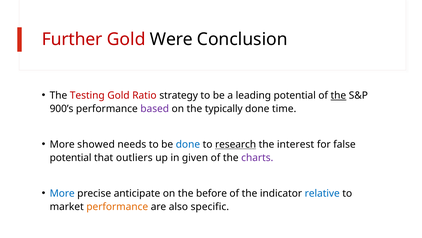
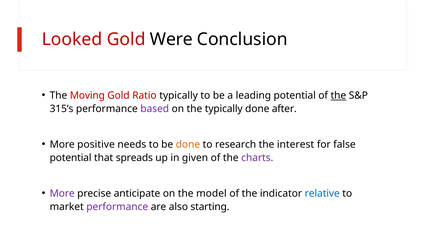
Further: Further -> Looked
Testing: Testing -> Moving
Ratio strategy: strategy -> typically
900’s: 900’s -> 315’s
time: time -> after
showed: showed -> positive
done at (188, 144) colour: blue -> orange
research underline: present -> none
outliers: outliers -> spreads
More at (62, 193) colour: blue -> purple
before: before -> model
performance at (117, 206) colour: orange -> purple
specific: specific -> starting
